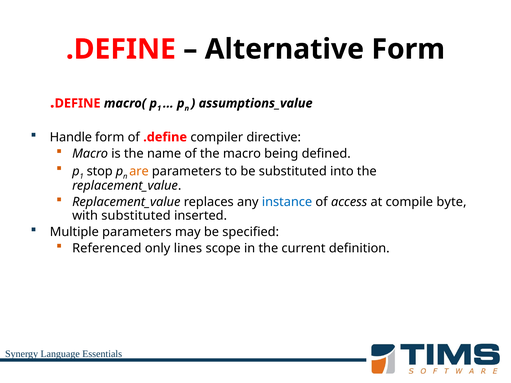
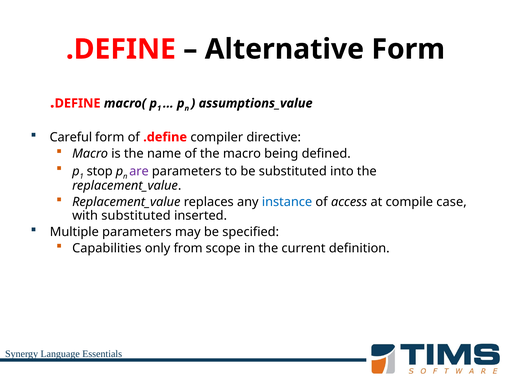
Handle: Handle -> Careful
are colour: orange -> purple
byte: byte -> case
Referenced: Referenced -> Capabilities
lines: lines -> from
